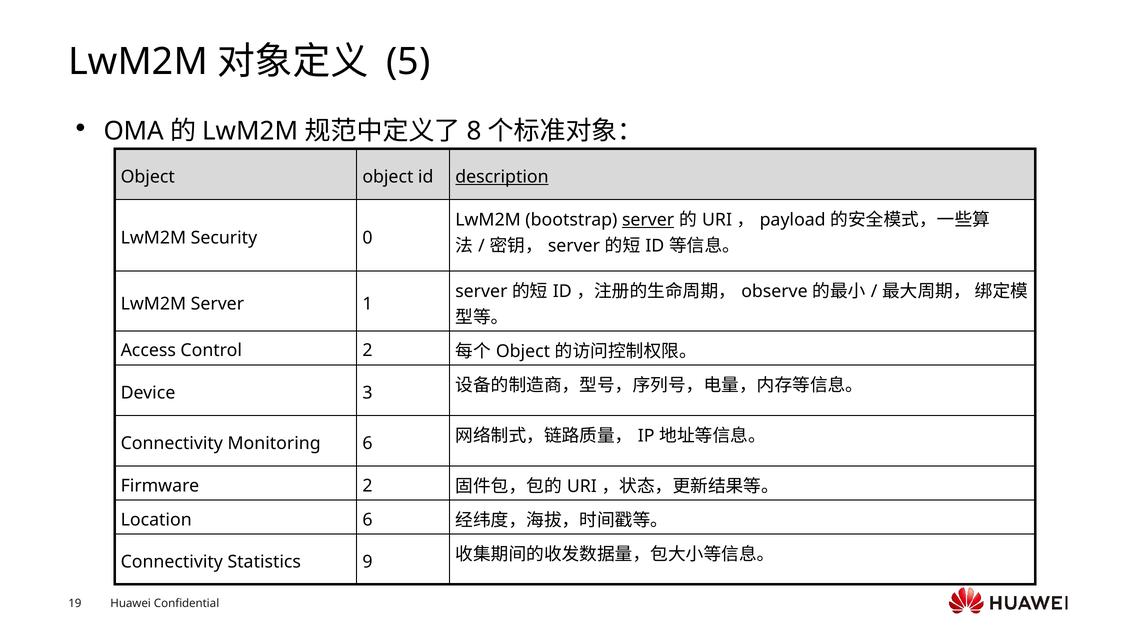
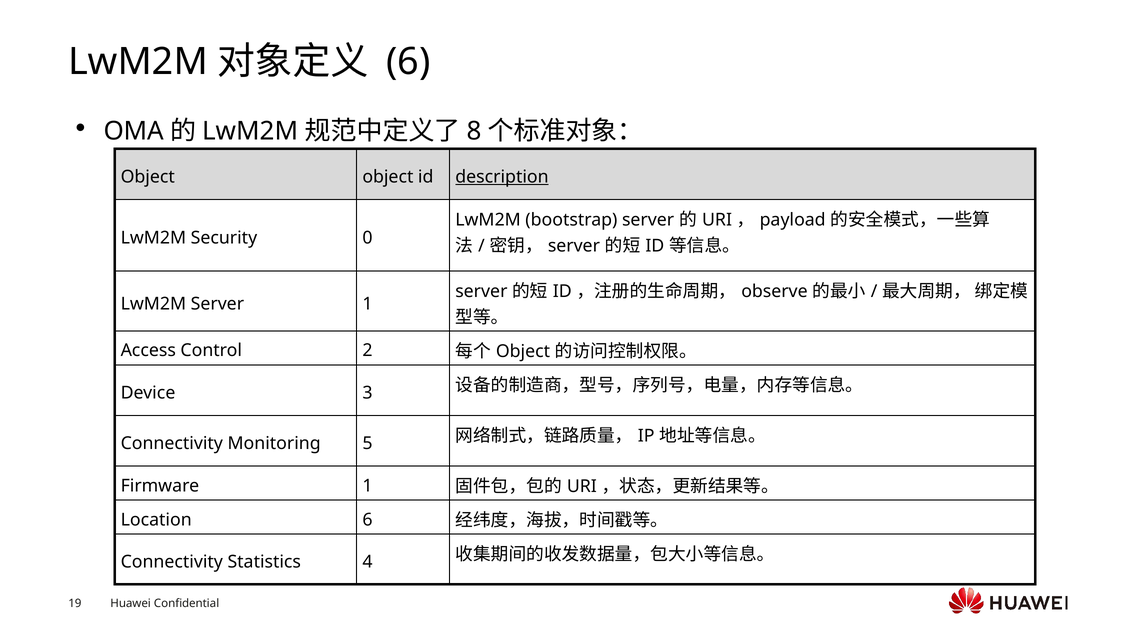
5 at (408, 62): 5 -> 6
server at (648, 220) underline: present -> none
Monitoring 6: 6 -> 5
Firmware 2: 2 -> 1
9: 9 -> 4
